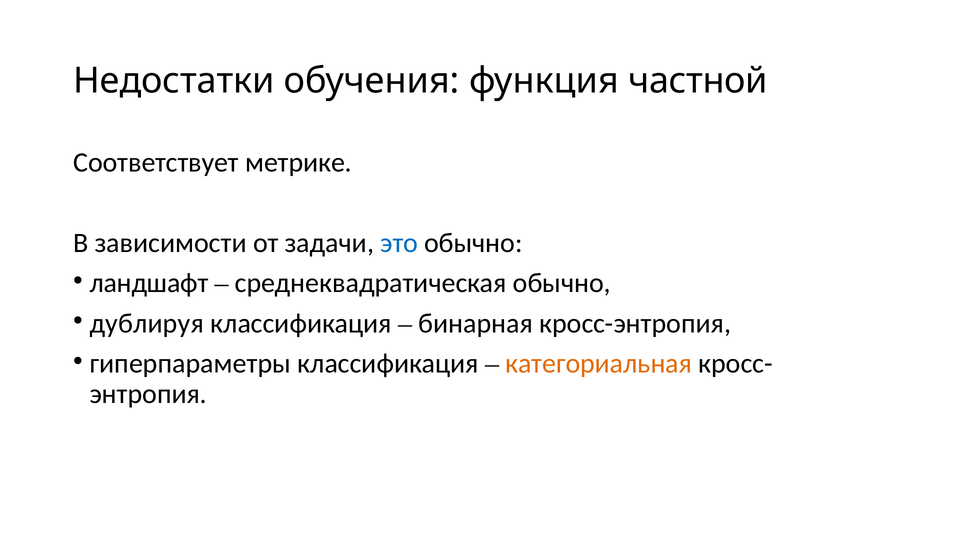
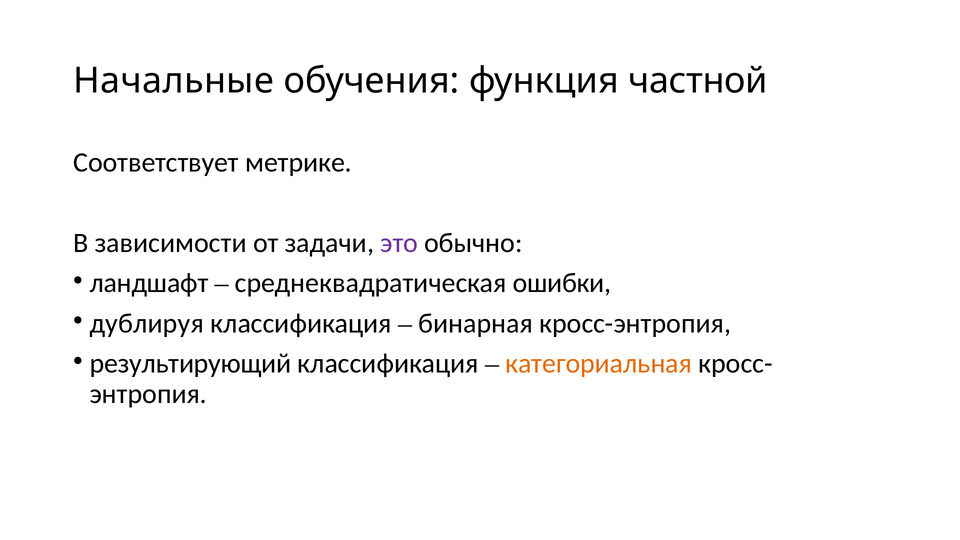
Недостатки: Недостатки -> Начальные
это colour: blue -> purple
среднеквадратическая обычно: обычно -> ошибки
гиперпараметры: гиперпараметры -> результирующий
